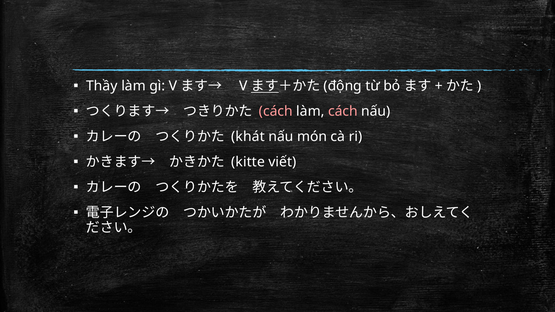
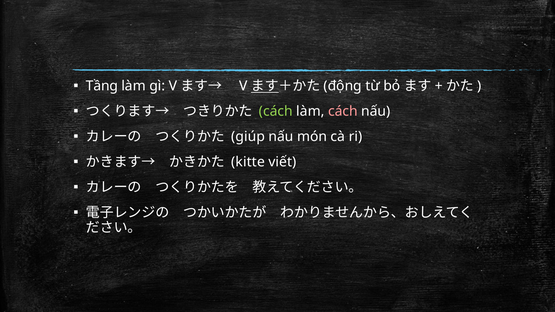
Thầy: Thầy -> Tầng
cách at (276, 111) colour: pink -> light green
khát: khát -> giúp
